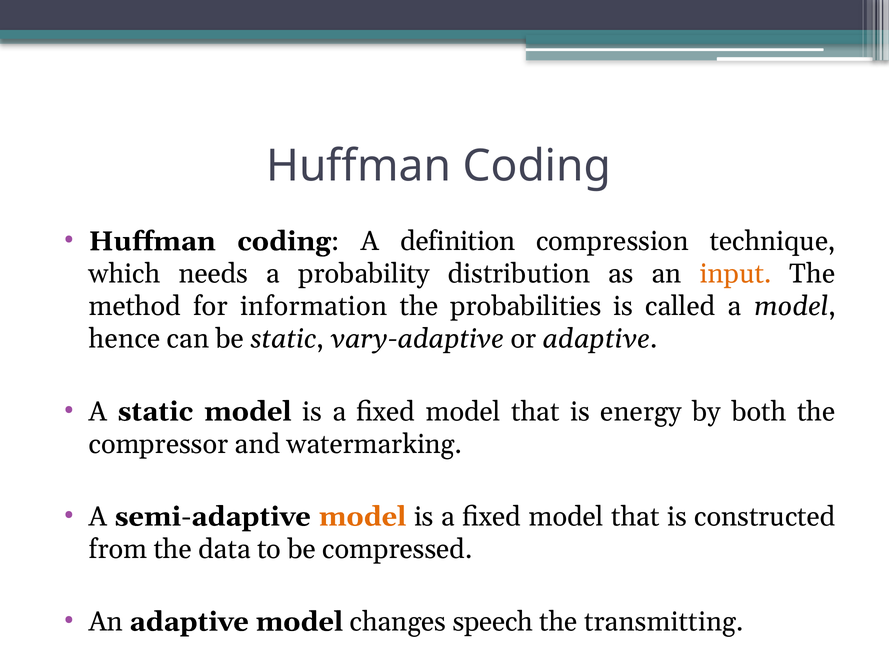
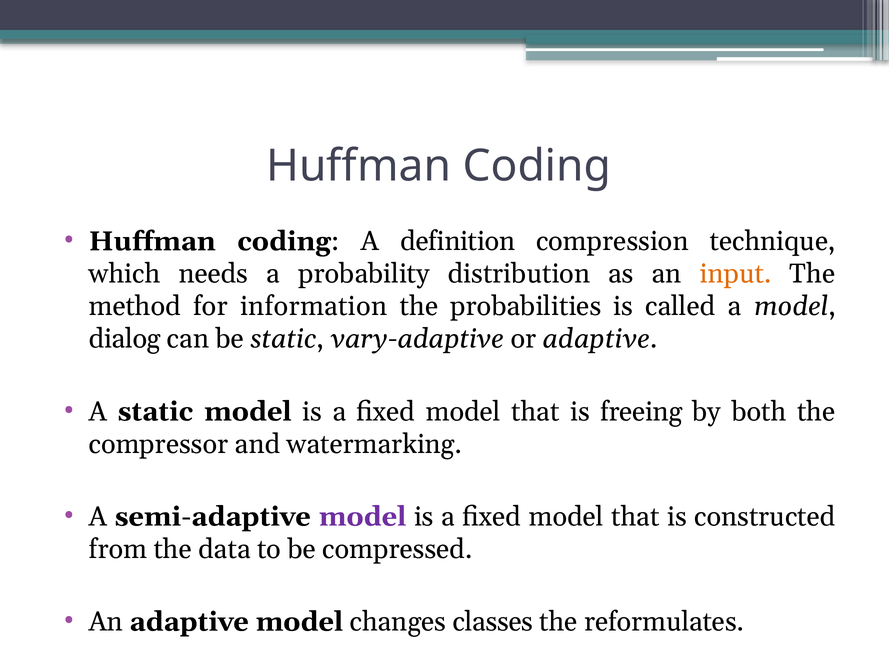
hence: hence -> dialog
energy: energy -> freeing
model at (363, 516) colour: orange -> purple
speech: speech -> classes
transmitting: transmitting -> reformulates
